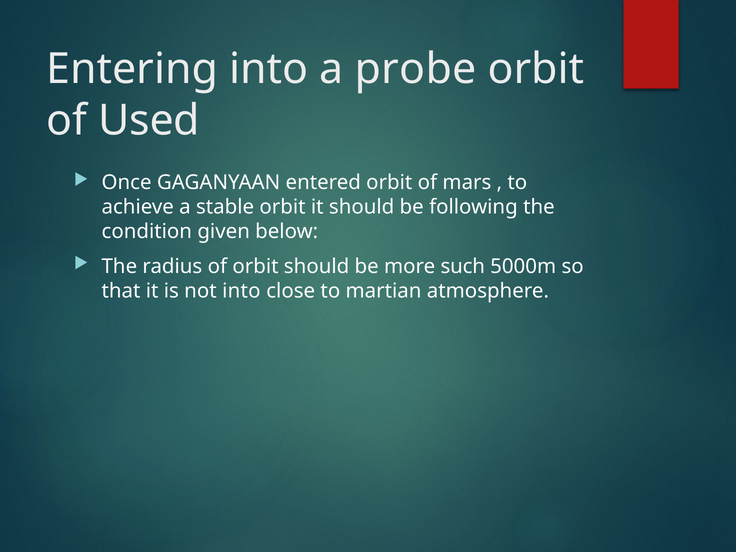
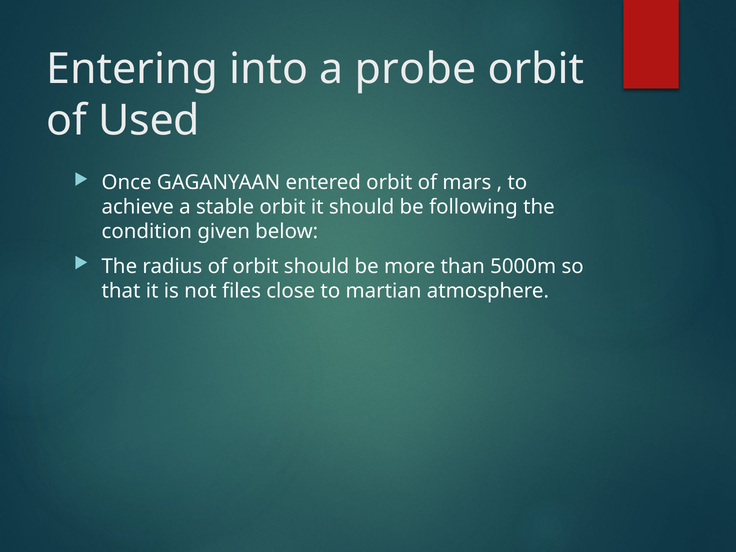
such: such -> than
not into: into -> files
